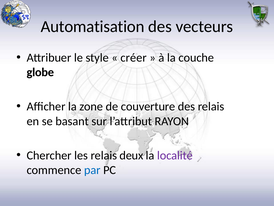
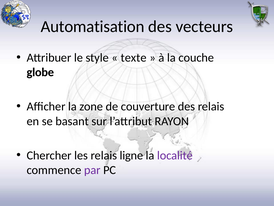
créer: créer -> texte
deux: deux -> ligne
par colour: blue -> purple
